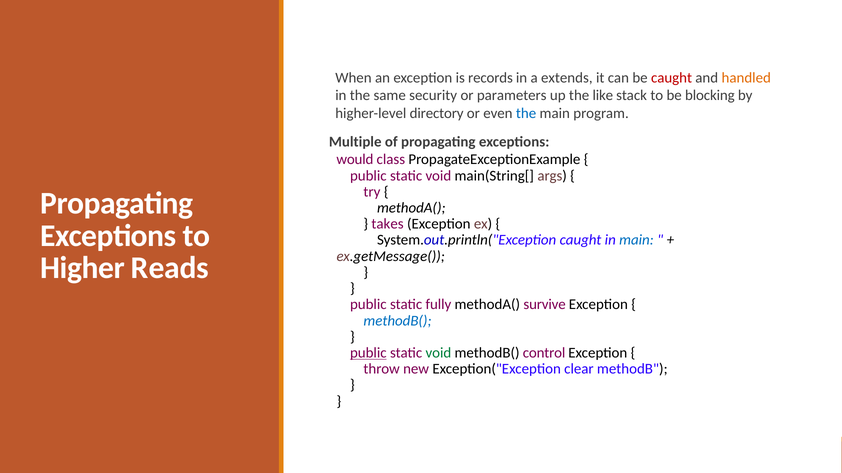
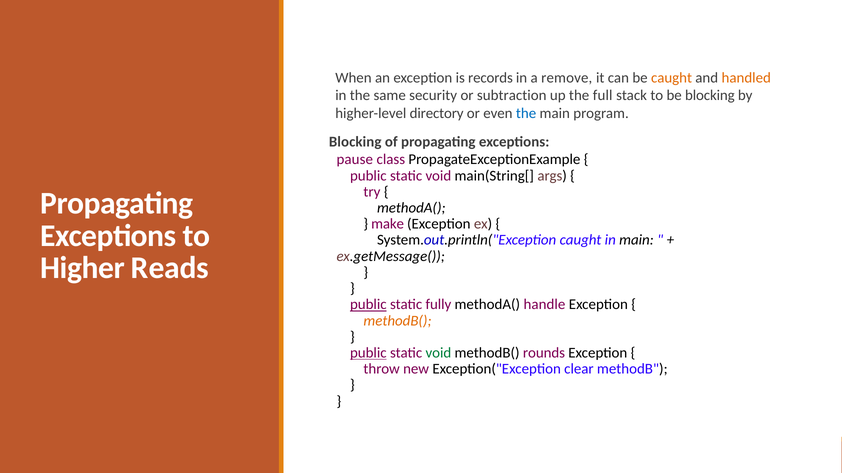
extends: extends -> remove
caught at (671, 78) colour: red -> orange
parameters: parameters -> subtraction
like: like -> full
Multiple at (355, 142): Multiple -> Blocking
would: would -> pause
takes: takes -> make
main at (636, 240) colour: blue -> black
public at (368, 305) underline: none -> present
survive: survive -> handle
methodB( at (397, 321) colour: blue -> orange
control: control -> rounds
